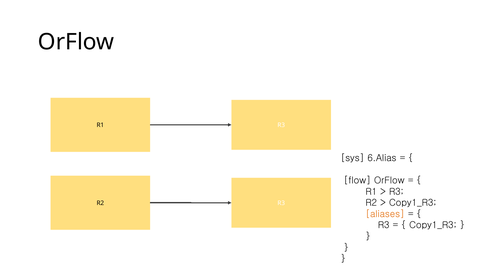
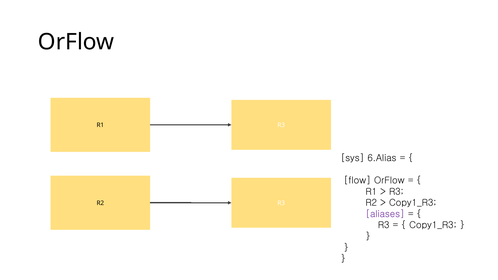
aliases colour: orange -> purple
